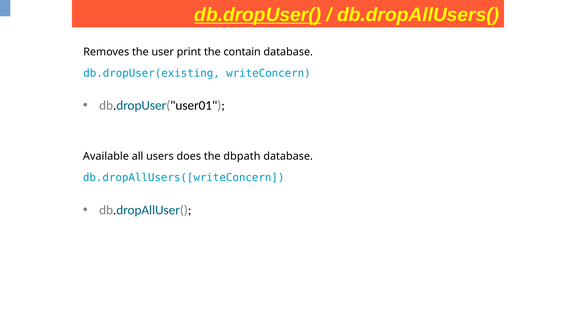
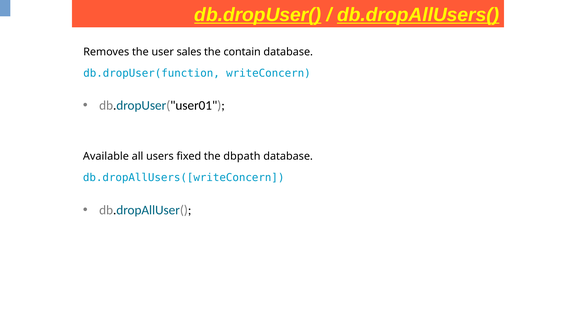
db.dropAllUsers( underline: none -> present
print: print -> sales
db.dropUser(existing: db.dropUser(existing -> db.dropUser(function
does: does -> fixed
